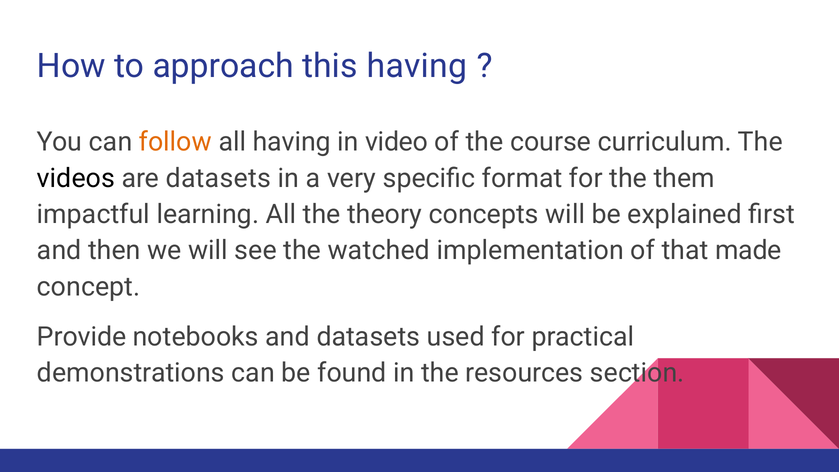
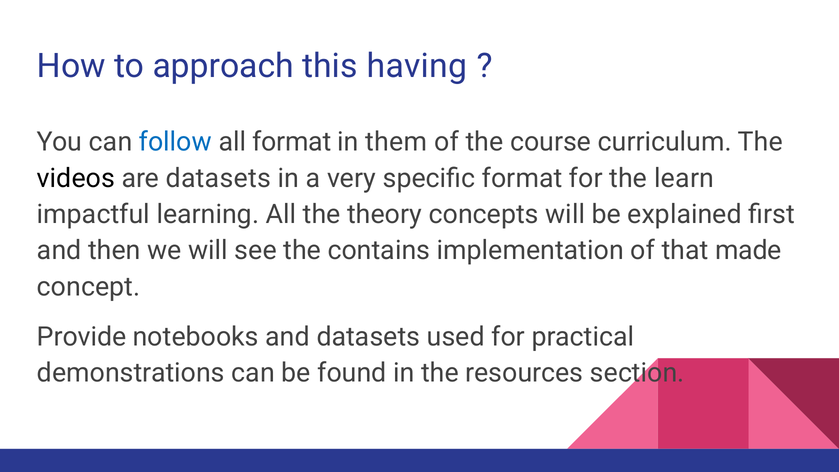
follow colour: orange -> blue
all having: having -> format
video: video -> them
them: them -> learn
watched: watched -> contains
